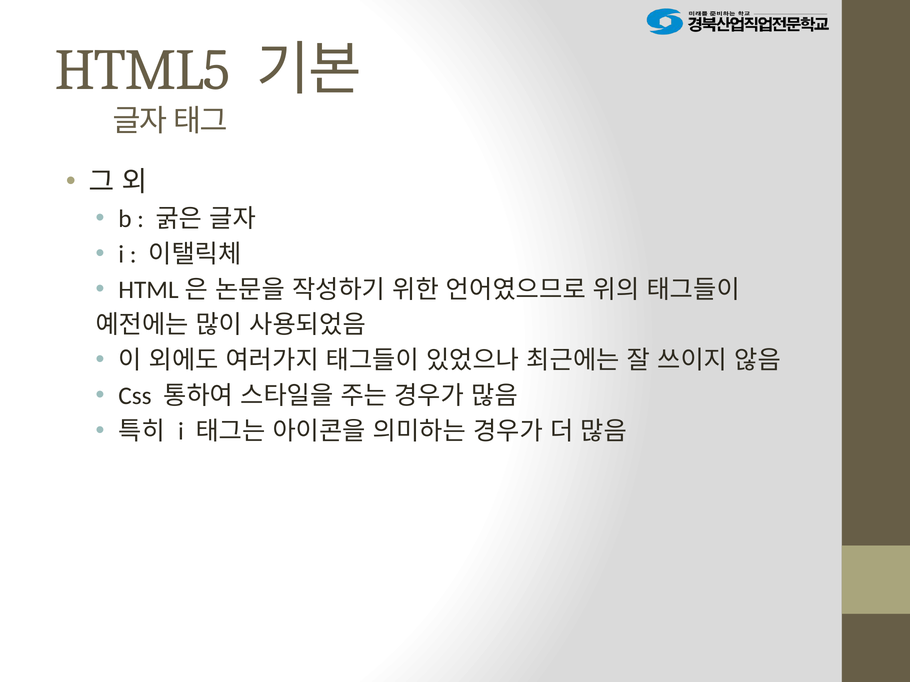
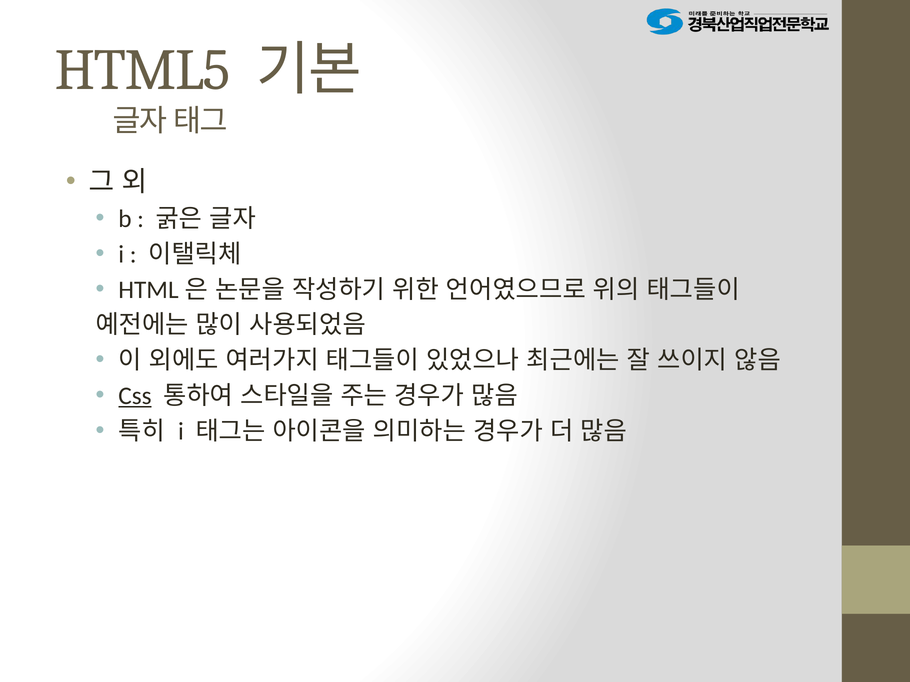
Css underline: none -> present
